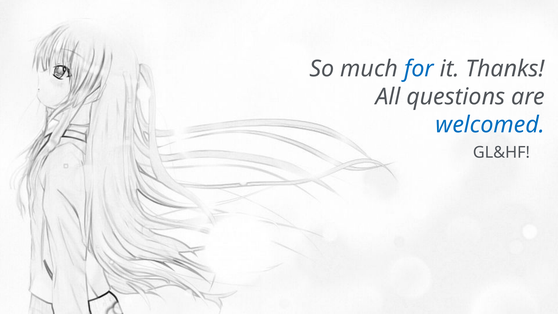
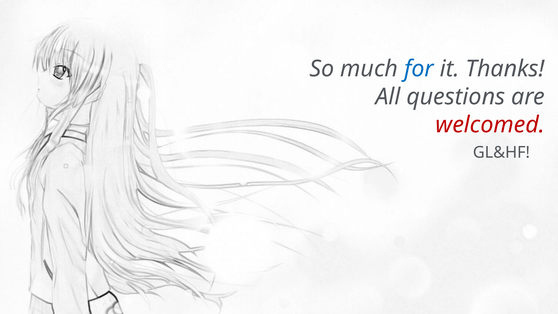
welcomed colour: blue -> red
